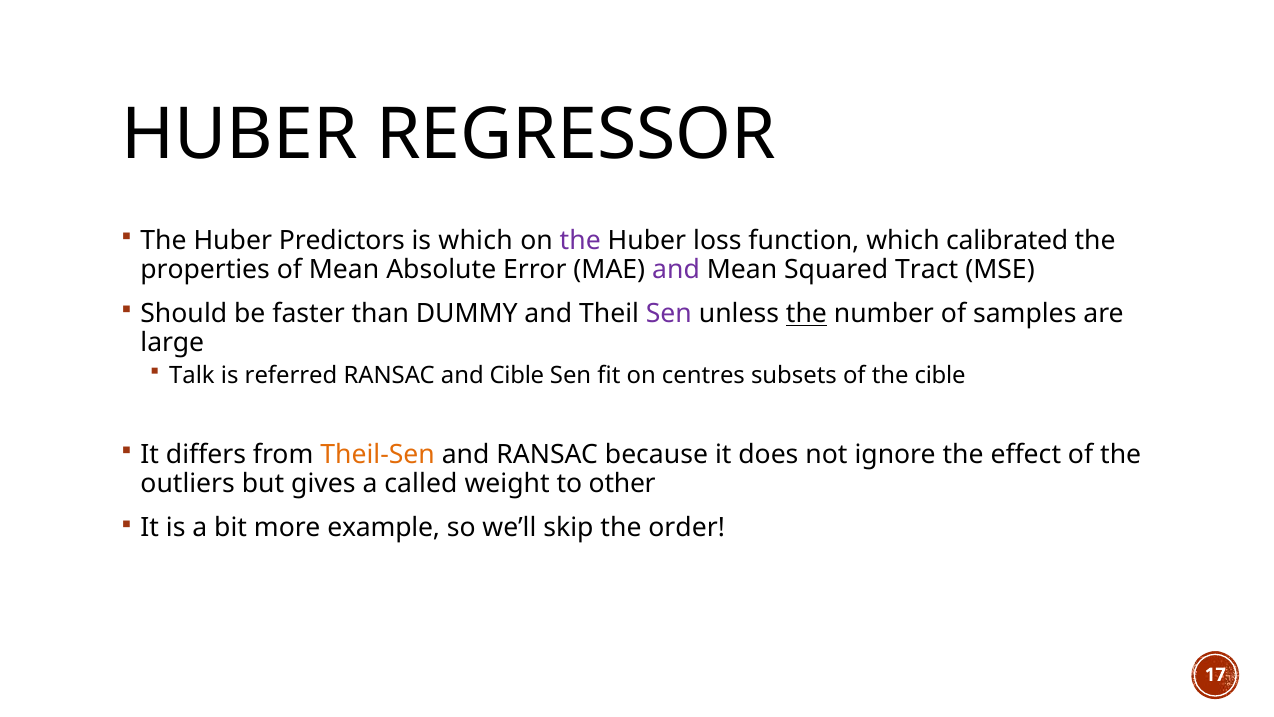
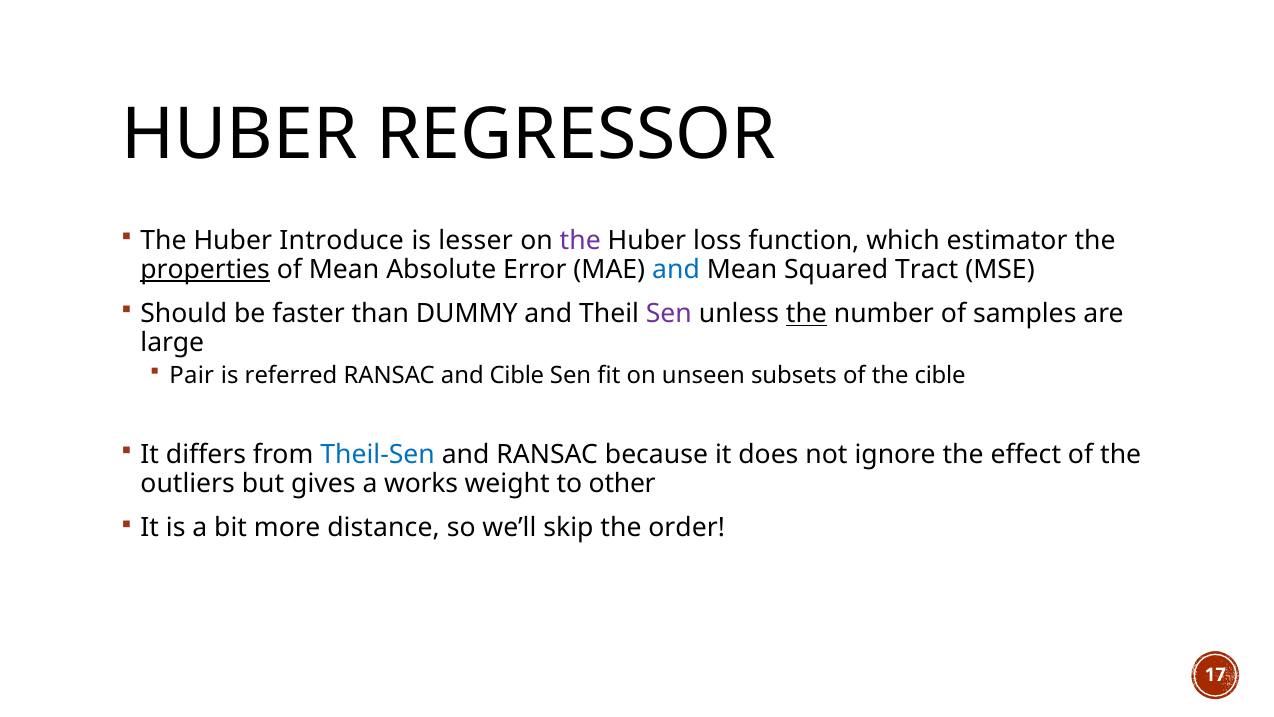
Predictors: Predictors -> Introduce
is which: which -> lesser
calibrated: calibrated -> estimator
properties underline: none -> present
and at (676, 269) colour: purple -> blue
Talk: Talk -> Pair
centres: centres -> unseen
Theil-Sen colour: orange -> blue
called: called -> works
example: example -> distance
